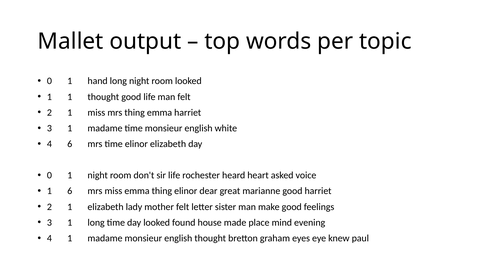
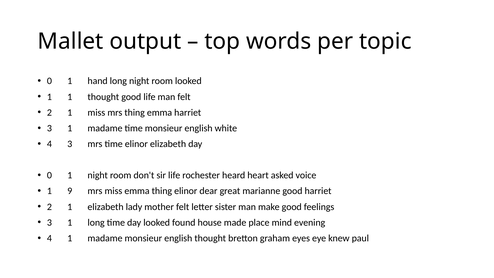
4 6: 6 -> 3
1 6: 6 -> 9
